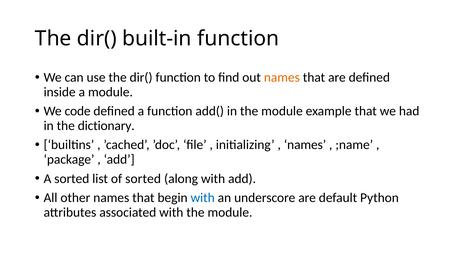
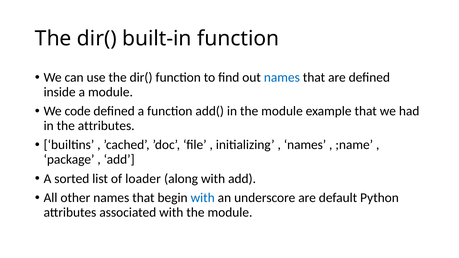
names at (282, 78) colour: orange -> blue
the dictionary: dictionary -> attributes
of sorted: sorted -> loader
